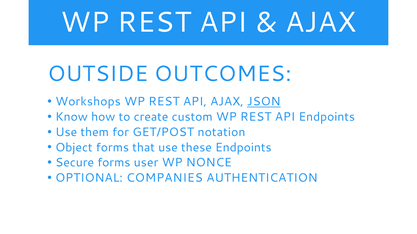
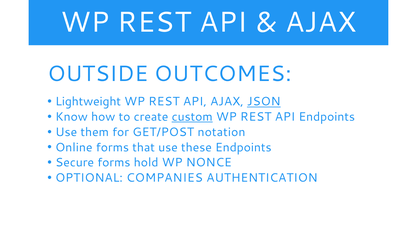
Workshops: Workshops -> Lightweight
custom underline: none -> present
Object: Object -> Online
user: user -> hold
